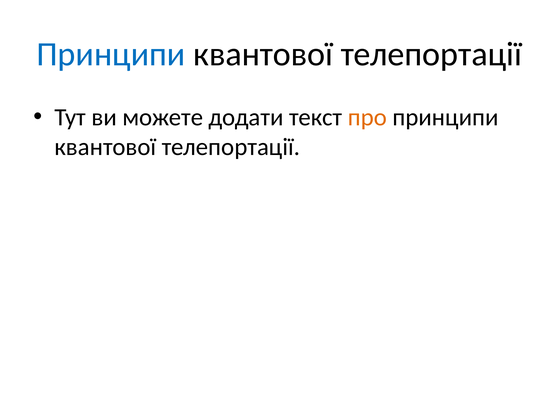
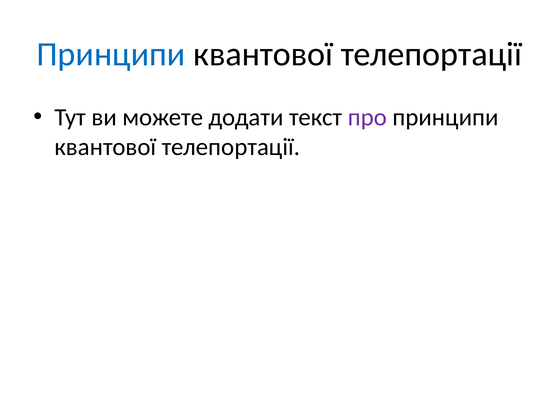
про colour: orange -> purple
